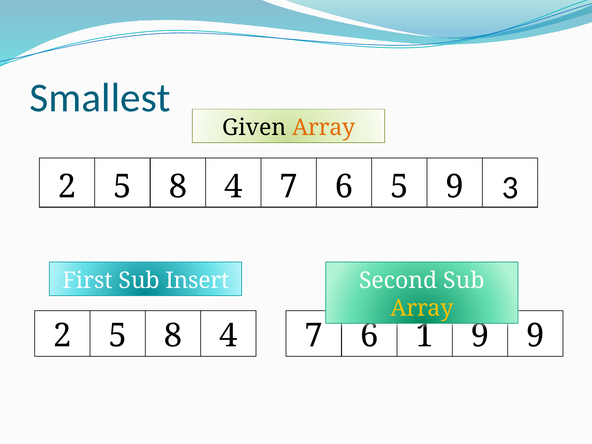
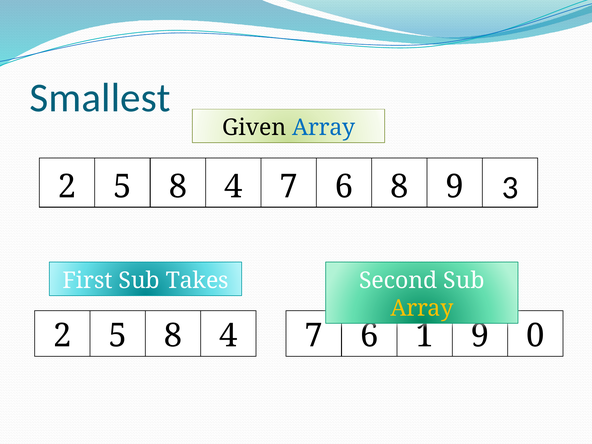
Array at (324, 128) colour: orange -> blue
5 at (399, 187): 5 -> 8
Insert: Insert -> Takes
9 at (535, 336): 9 -> 0
